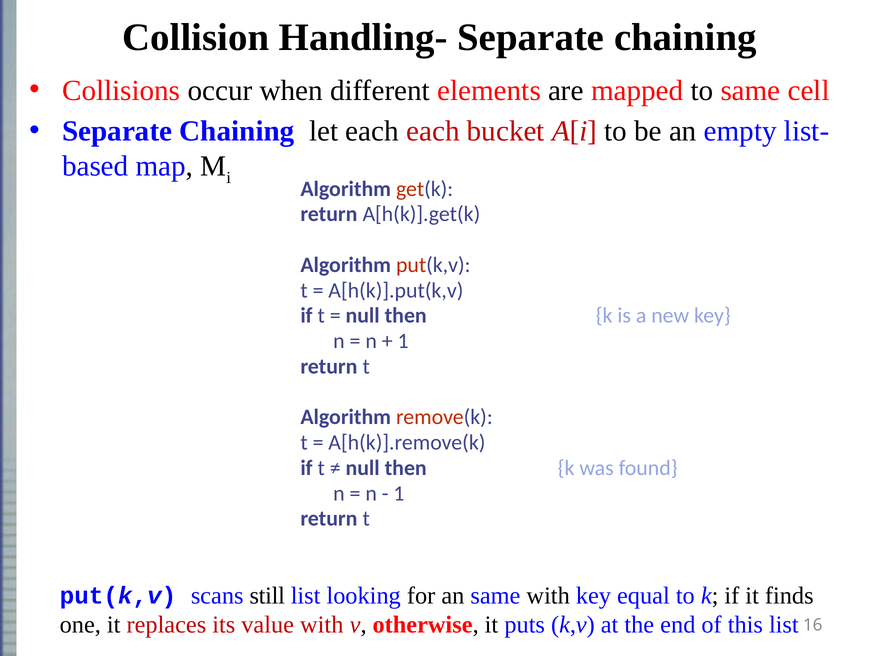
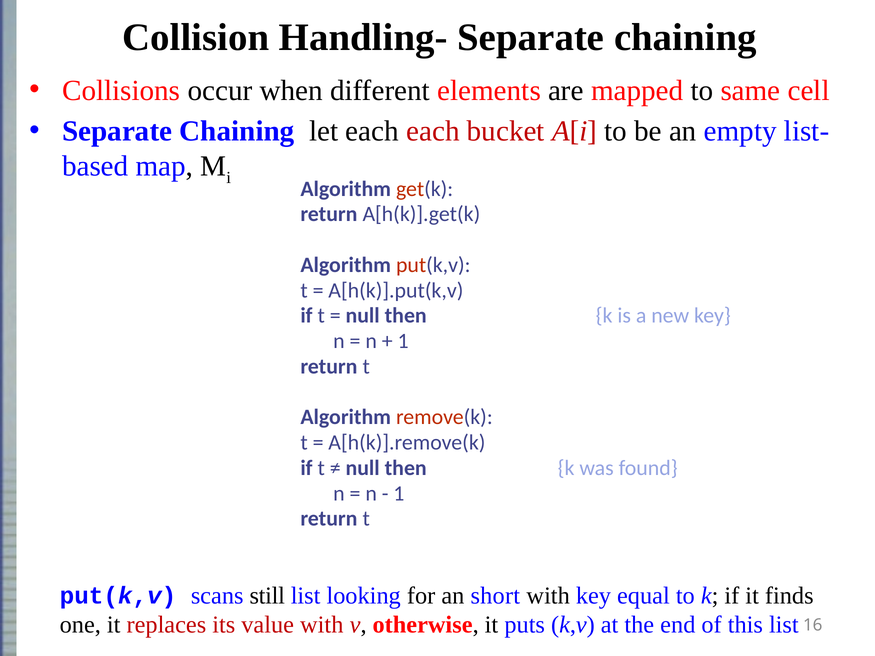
an same: same -> short
